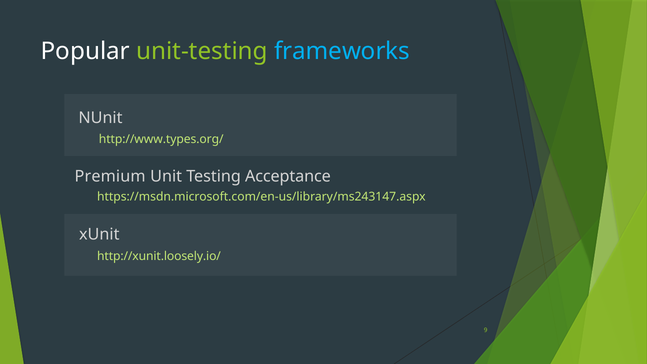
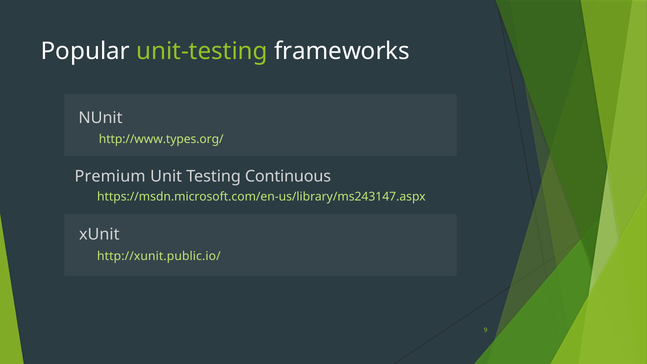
frameworks colour: light blue -> white
Acceptance: Acceptance -> Continuous
http://xunit.loosely.io/: http://xunit.loosely.io/ -> http://xunit.public.io/
